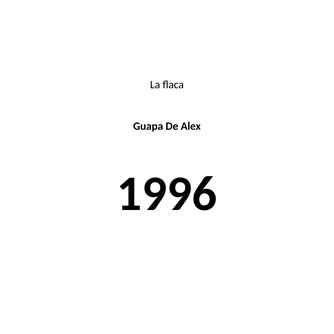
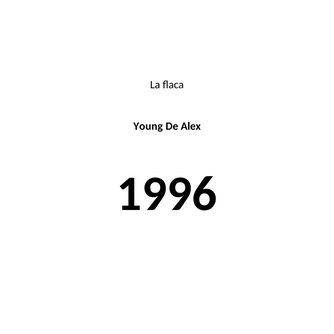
Guapa: Guapa -> Young
